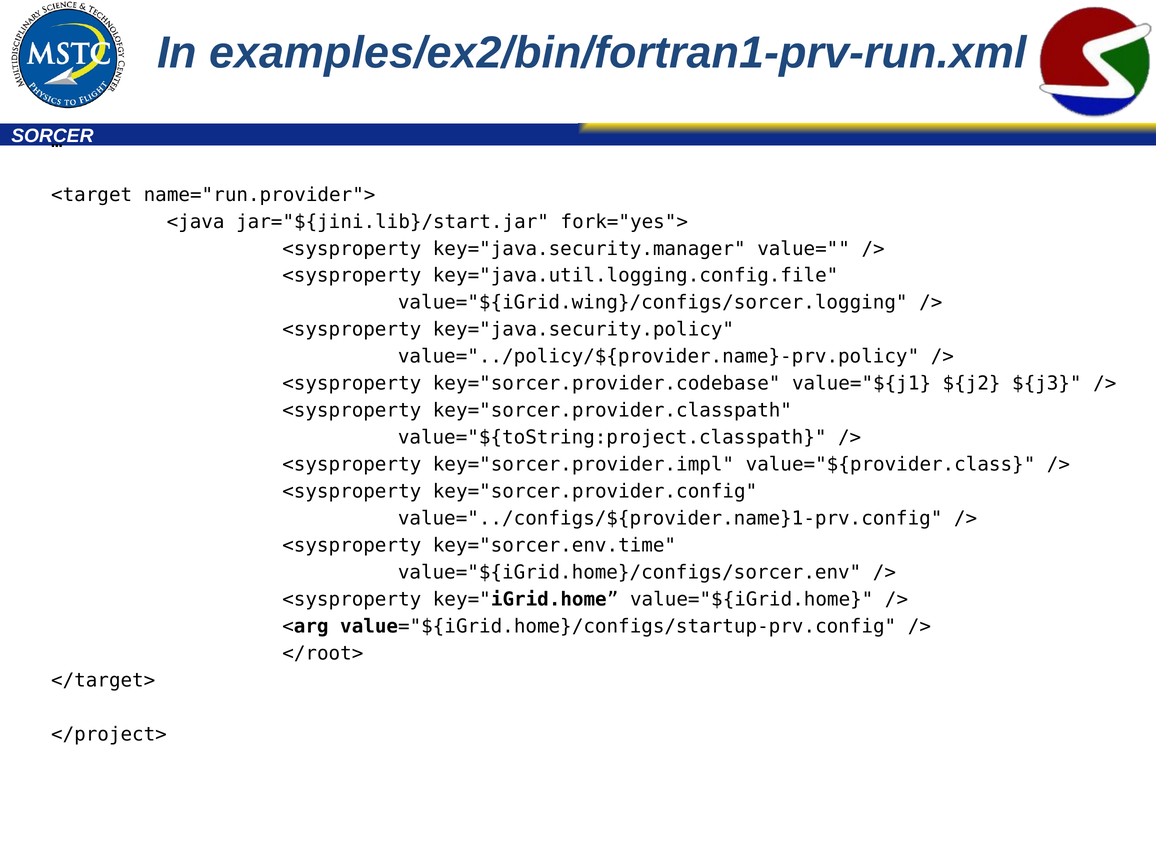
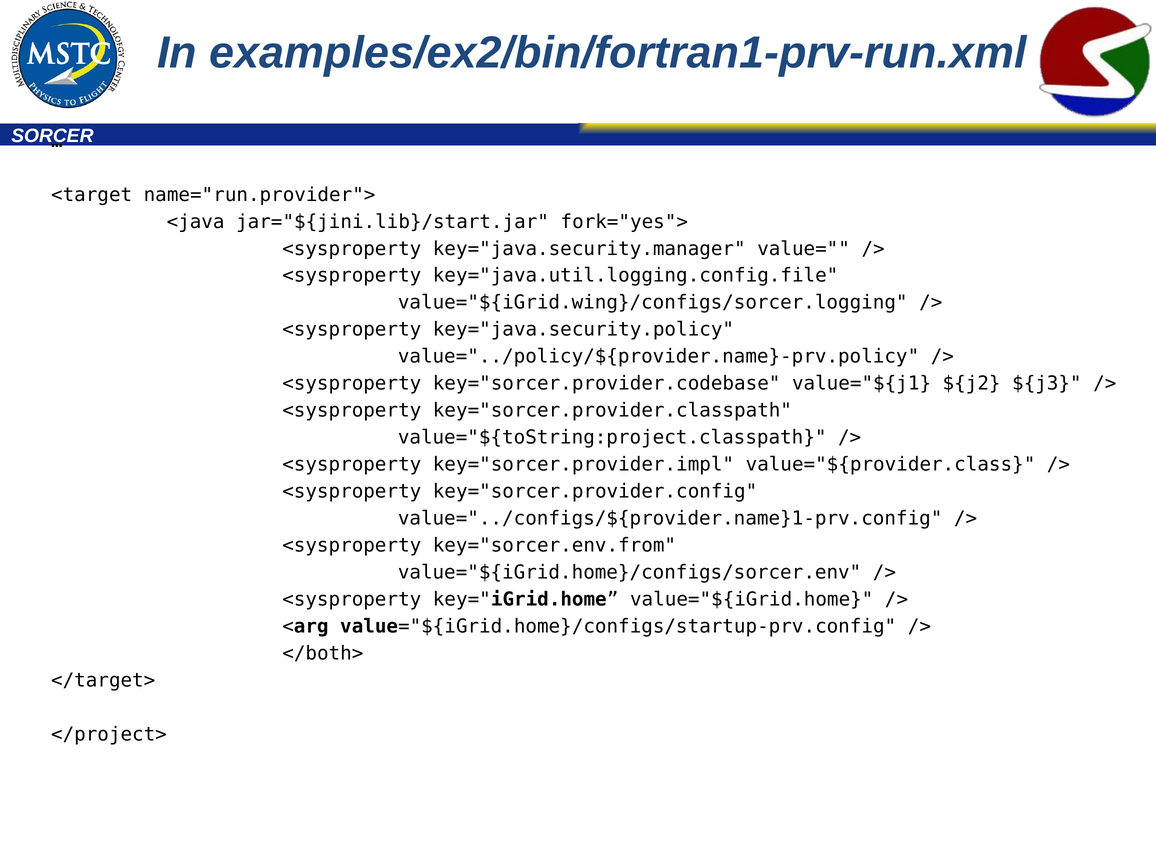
key="sorcer.env.time: key="sorcer.env.time -> key="sorcer.env.from
</root>: </root> -> </both>
